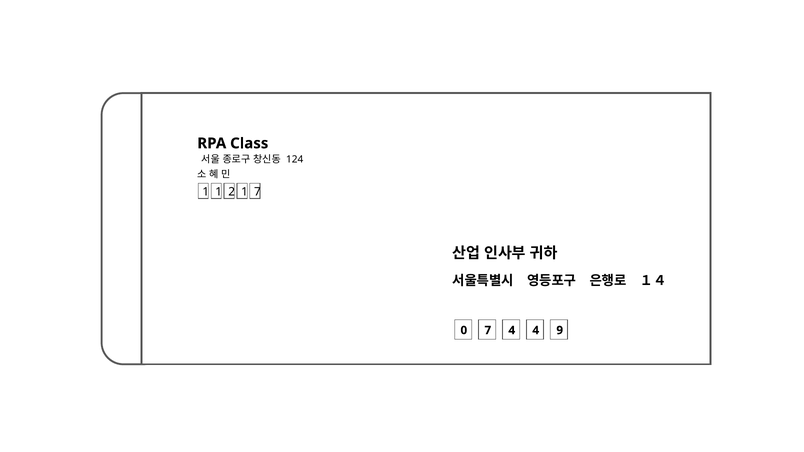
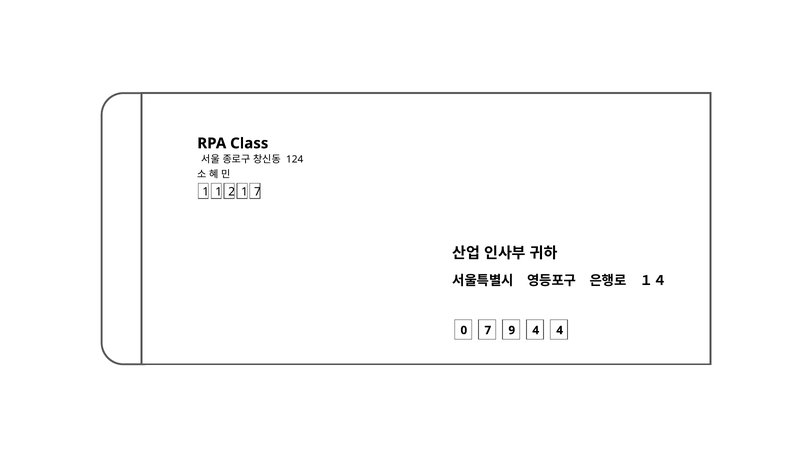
7 4: 4 -> 9
4 9: 9 -> 4
